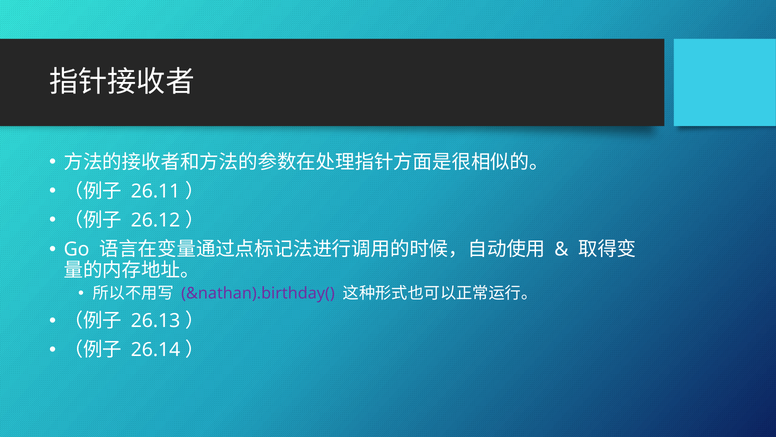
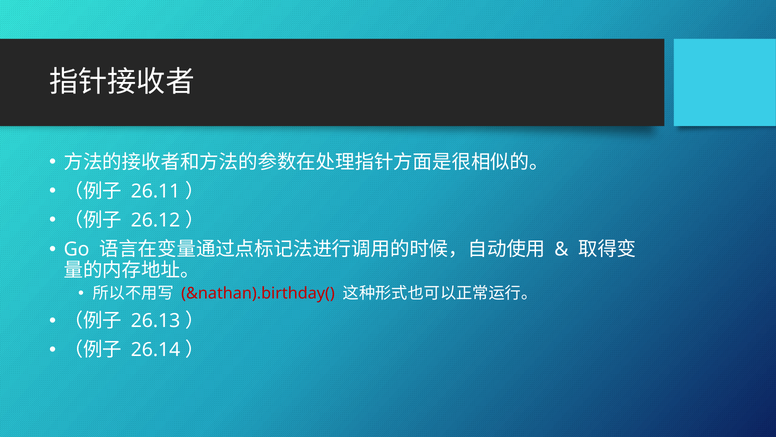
&nathan).birthday( colour: purple -> red
